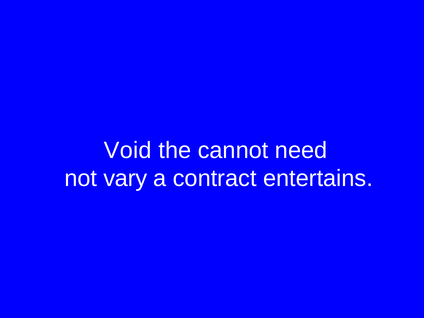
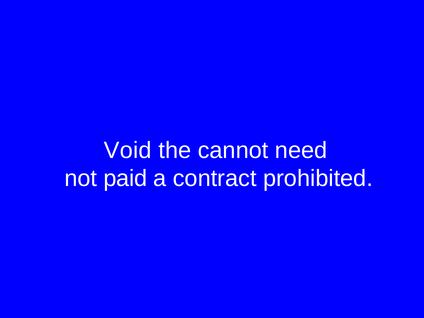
vary: vary -> paid
entertains: entertains -> prohibited
